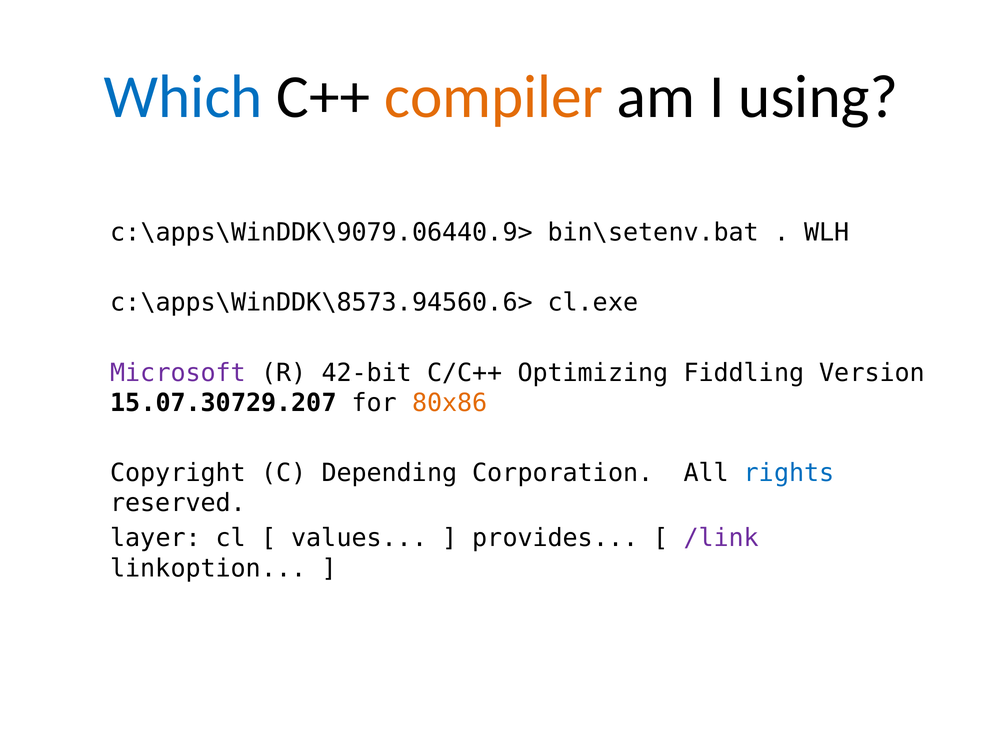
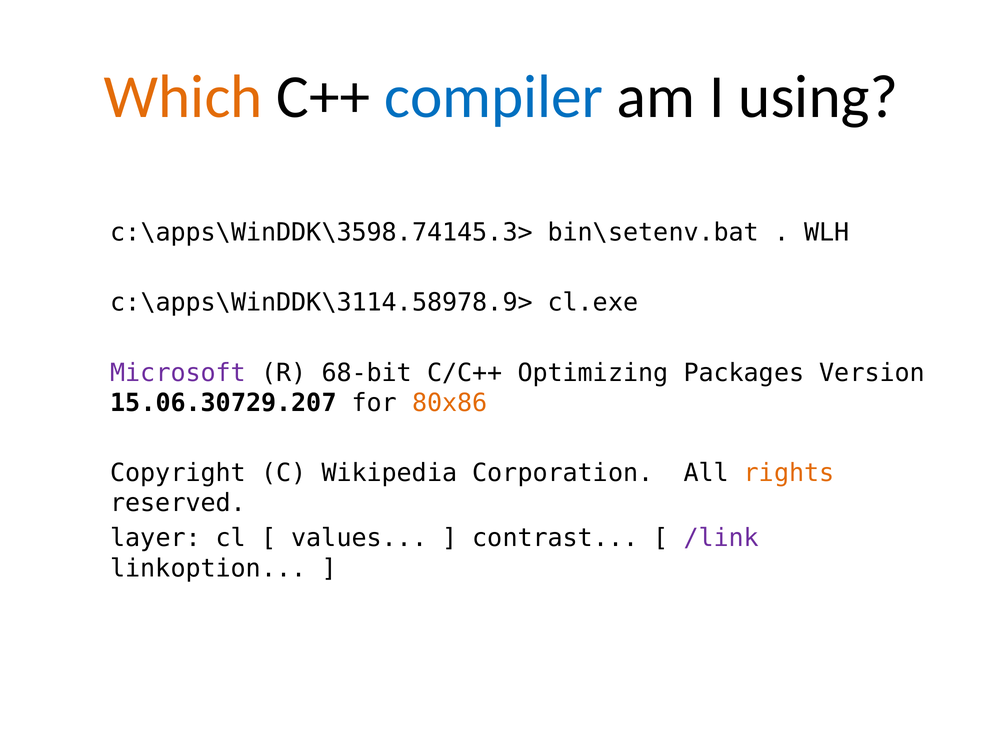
Which colour: blue -> orange
compiler colour: orange -> blue
c:\apps\WinDDK\9079.06440.9>: c:\apps\WinDDK\9079.06440.9> -> c:\apps\WinDDK\3598.74145.3>
c:\apps\WinDDK\8573.94560.6>: c:\apps\WinDDK\8573.94560.6> -> c:\apps\WinDDK\3114.58978.9>
42-bit: 42-bit -> 68-bit
Fiddling: Fiddling -> Packages
15.07.30729.207: 15.07.30729.207 -> 15.06.30729.207
Depending: Depending -> Wikipedia
rights colour: blue -> orange
provides: provides -> contrast
